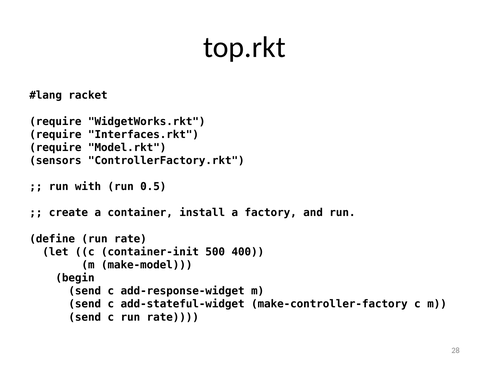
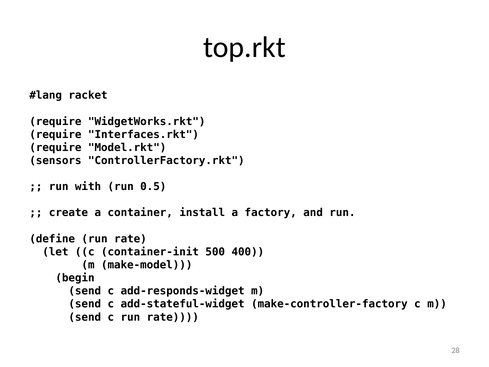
add-response-widget: add-response-widget -> add-responds-widget
